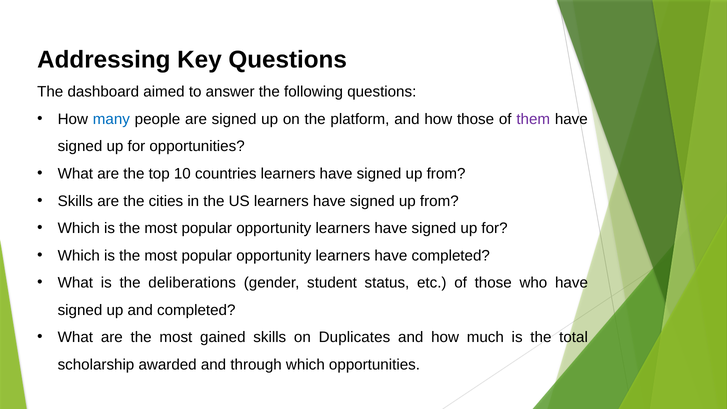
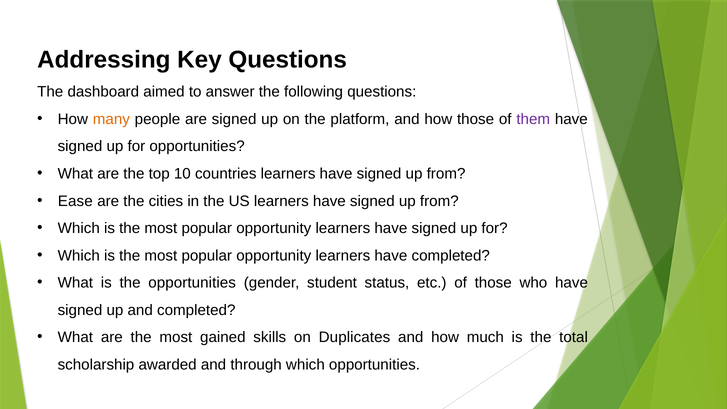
many colour: blue -> orange
Skills at (75, 201): Skills -> Ease
the deliberations: deliberations -> opportunities
